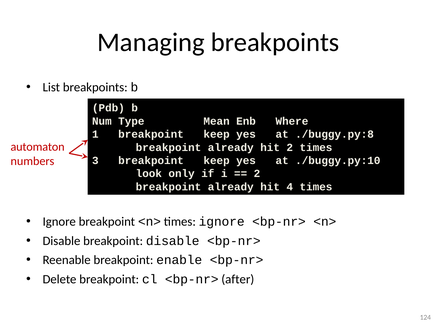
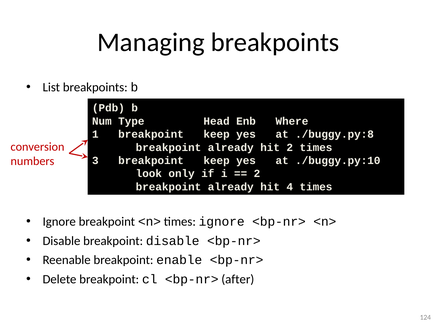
Mean: Mean -> Head
automaton: automaton -> conversion
